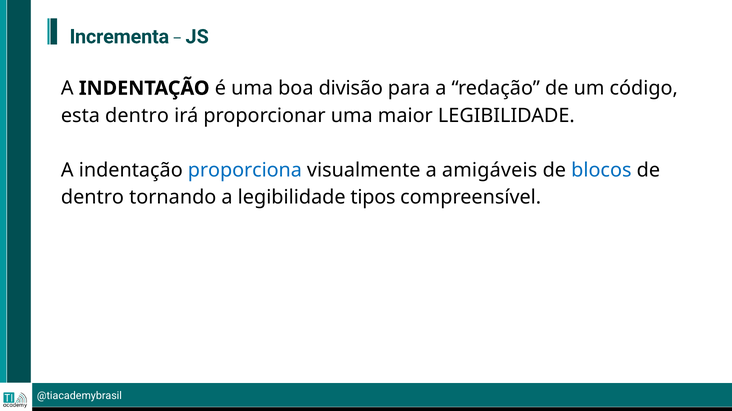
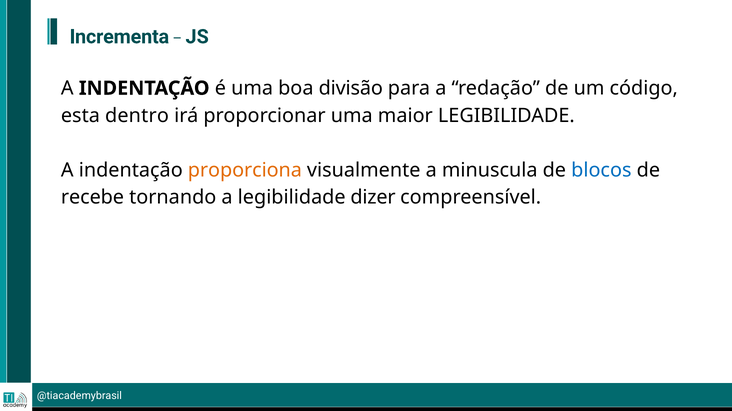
proporciona colour: blue -> orange
amigáveis: amigáveis -> minuscula
dentro at (92, 198): dentro -> recebe
tipos: tipos -> dizer
